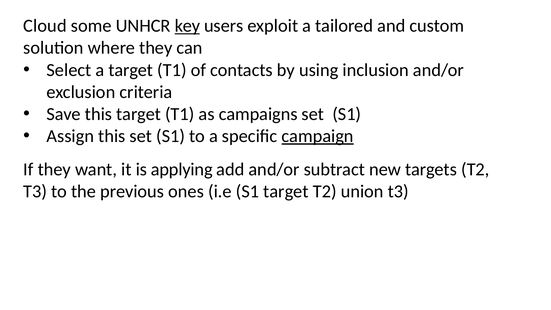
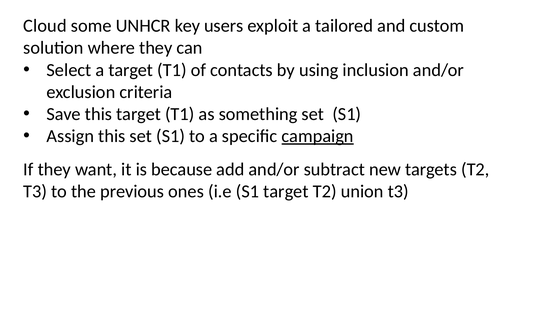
key underline: present -> none
campaigns: campaigns -> something
applying: applying -> because
